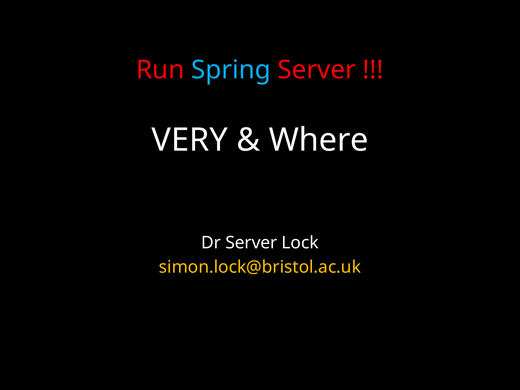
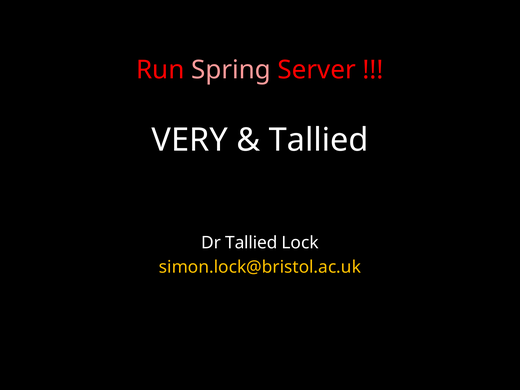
Spring colour: light blue -> pink
Where at (319, 140): Where -> Tallied
Dr Server: Server -> Tallied
